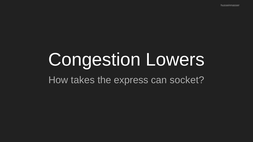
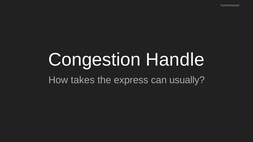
Lowers: Lowers -> Handle
socket: socket -> usually
